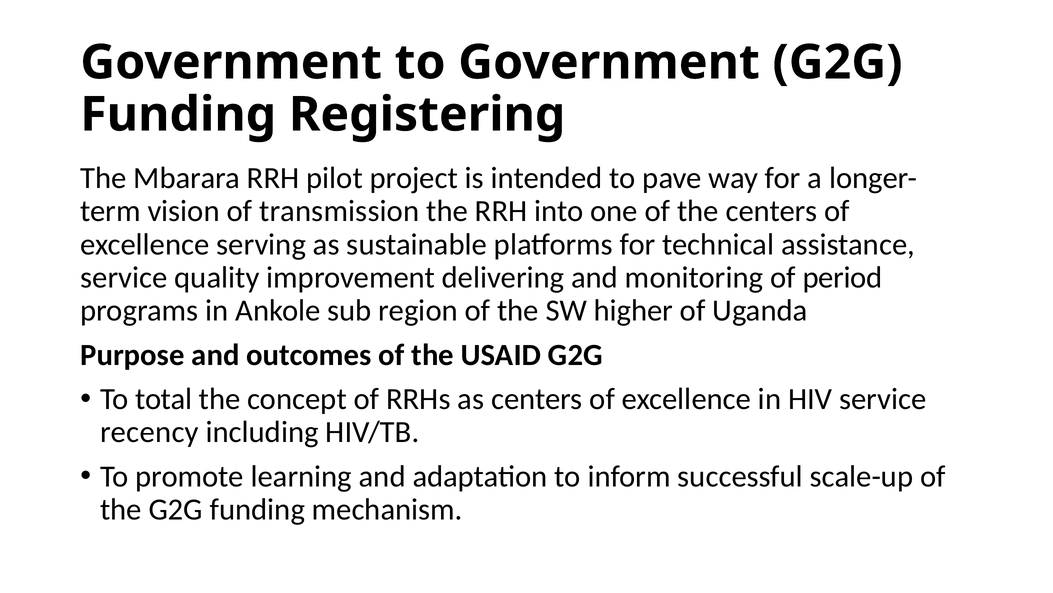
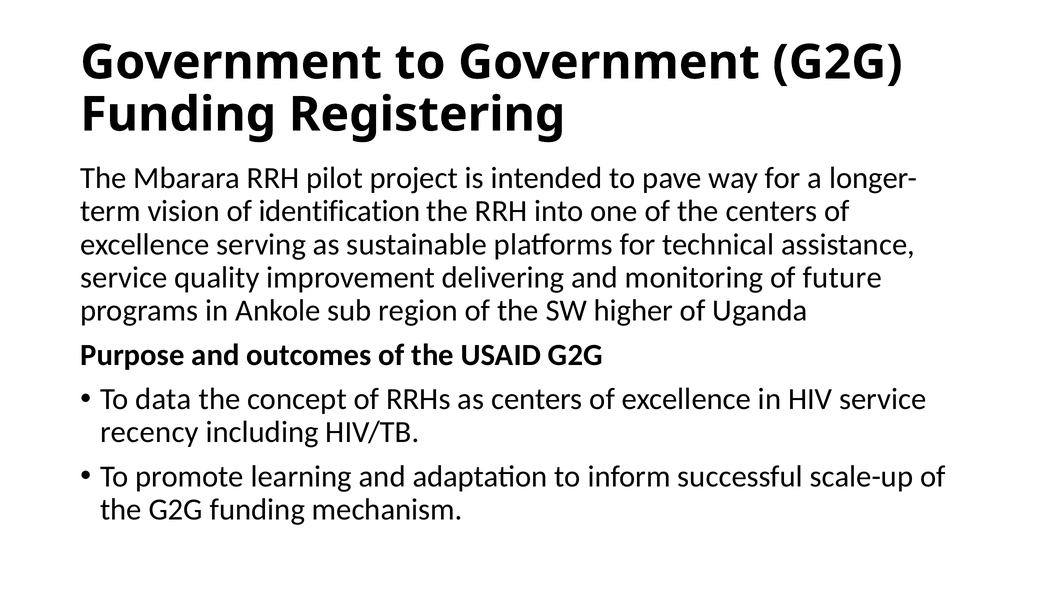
transmission: transmission -> identification
period: period -> future
total: total -> data
